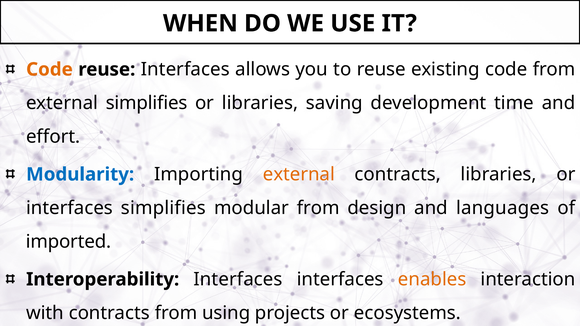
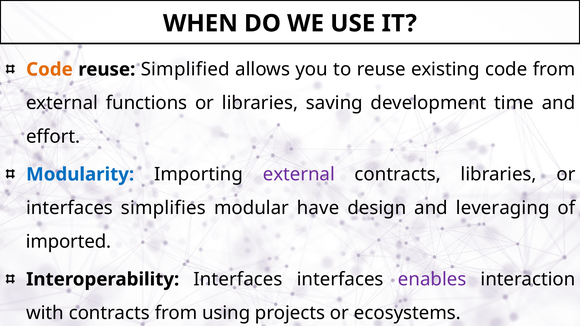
reuse Interfaces: Interfaces -> Simplified
external simplifies: simplifies -> functions
external at (299, 174) colour: orange -> purple
modular from: from -> have
languages: languages -> leveraging
enables colour: orange -> purple
